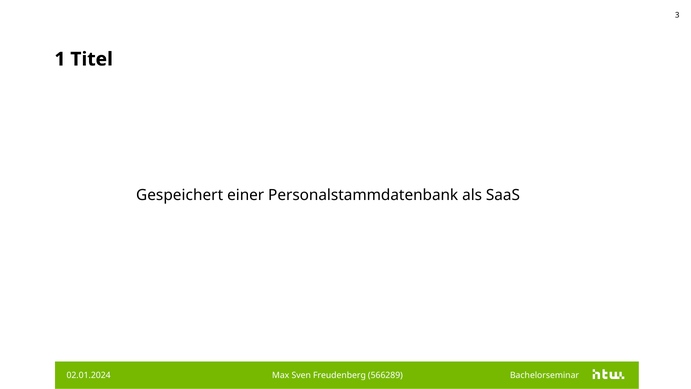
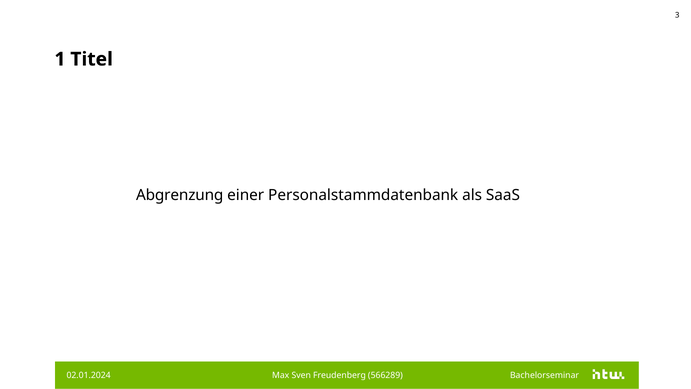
Gespeichert: Gespeichert -> Abgrenzung
